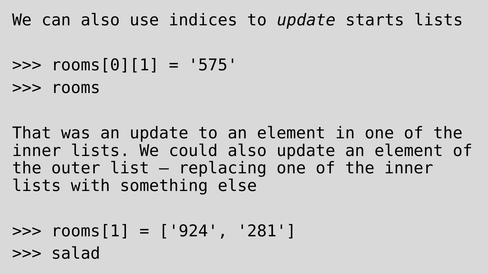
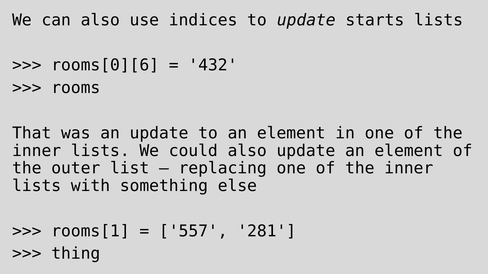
rooms[0][1: rooms[0][1 -> rooms[0][6
575: 575 -> 432
924: 924 -> 557
salad: salad -> thing
